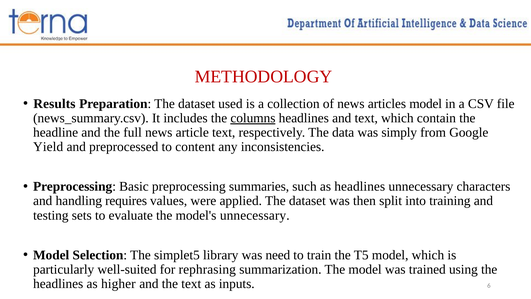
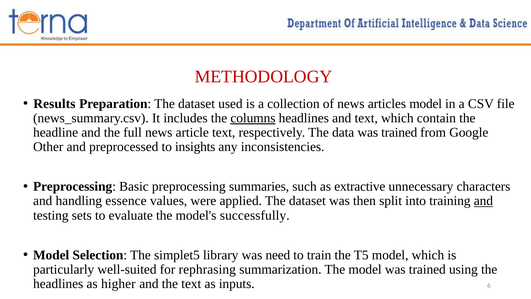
data was simply: simply -> trained
Yield: Yield -> Other
content: content -> insights
as headlines: headlines -> extractive
requires: requires -> essence
and at (483, 201) underline: none -> present
model's unnecessary: unnecessary -> successfully
